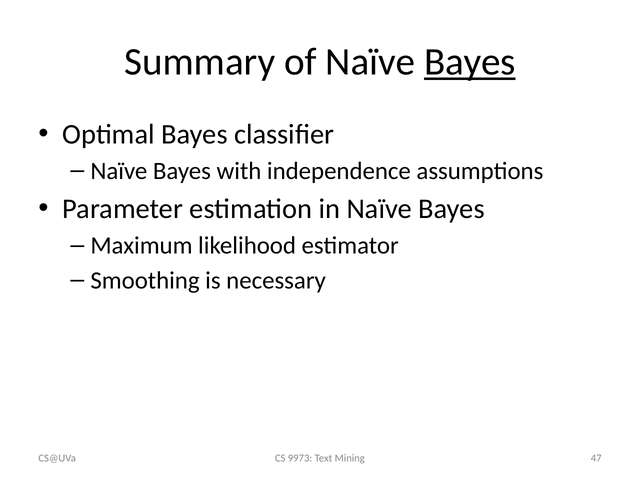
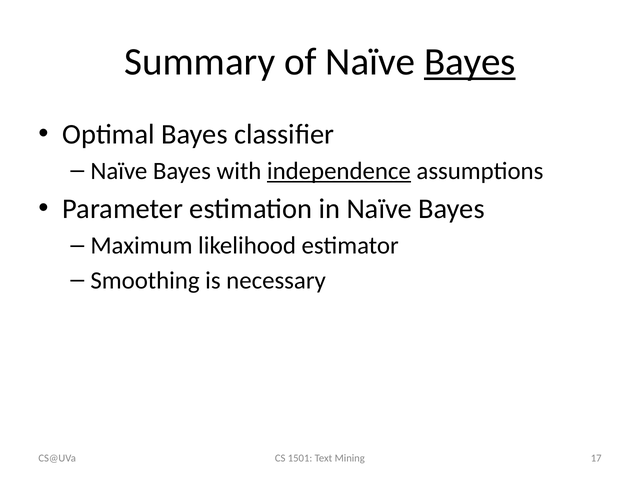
independence underline: none -> present
9973: 9973 -> 1501
47: 47 -> 17
